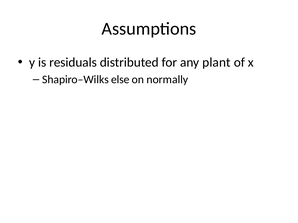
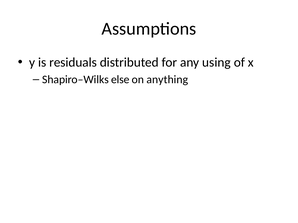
plant: plant -> using
normally: normally -> anything
